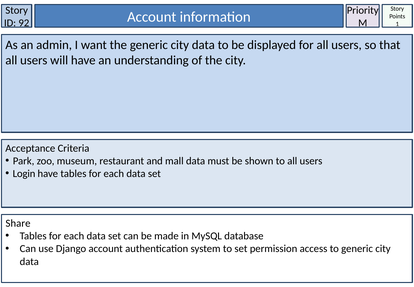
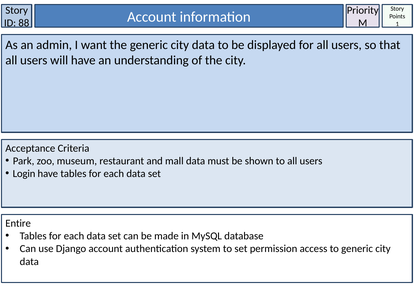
92: 92 -> 88
Share: Share -> Entire
